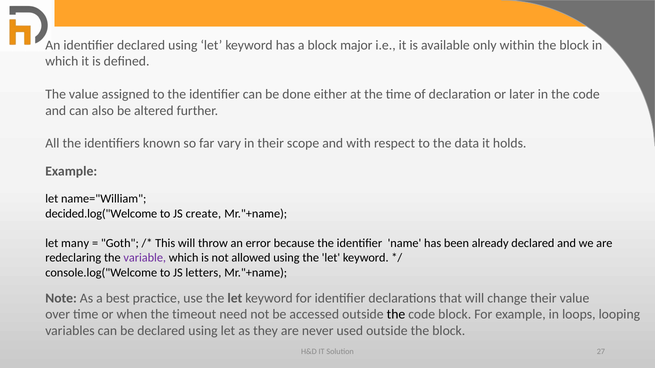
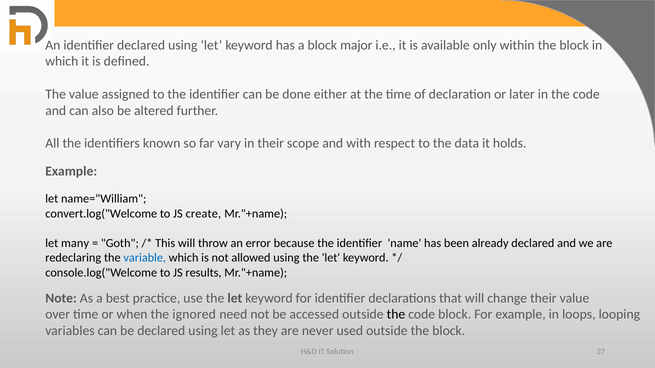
decided.log("Welcome: decided.log("Welcome -> convert.log("Welcome
variable colour: purple -> blue
letters: letters -> results
timeout: timeout -> ignored
